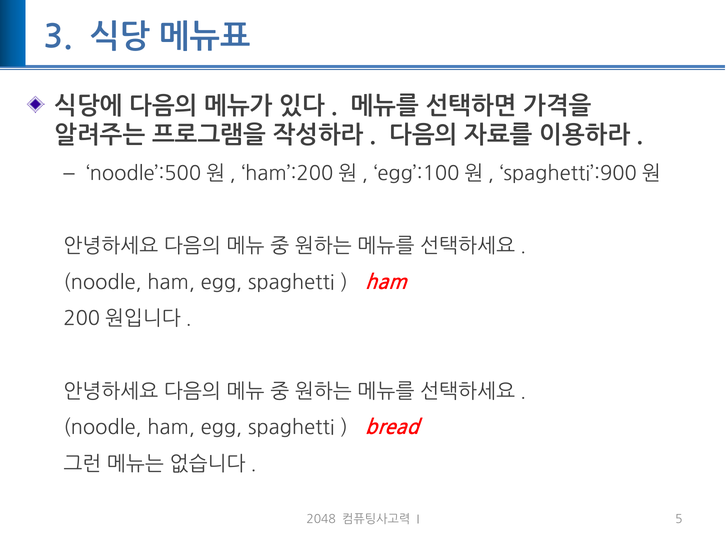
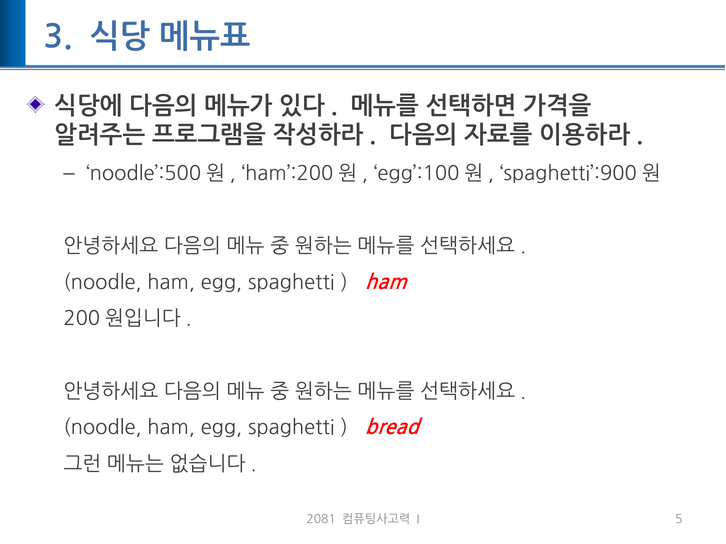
2048: 2048 -> 2081
